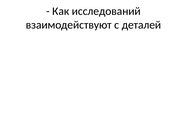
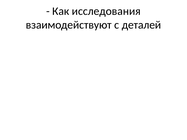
исследований: исследований -> исследования
